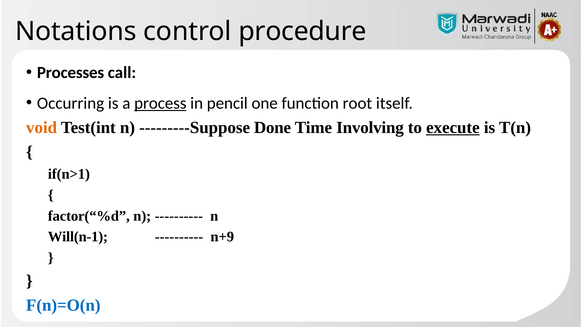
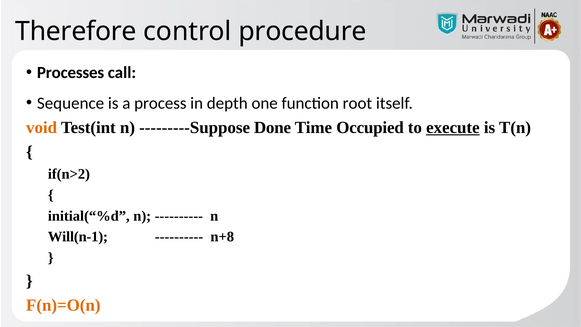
Notations: Notations -> Therefore
Occurring: Occurring -> Sequence
process underline: present -> none
pencil: pencil -> depth
Involving: Involving -> Occupied
if(n>1: if(n>1 -> if(n>2
factor(“%d: factor(“%d -> initial(“%d
n+9: n+9 -> n+8
F(n)=O(n colour: blue -> orange
